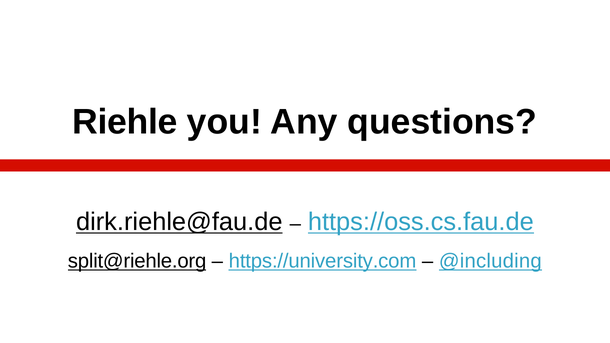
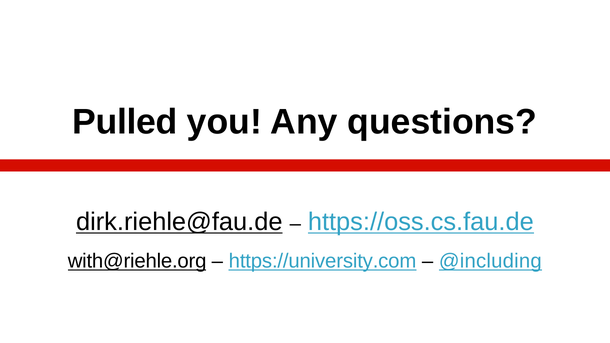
Riehle: Riehle -> Pulled
split@riehle.org: split@riehle.org -> with@riehle.org
